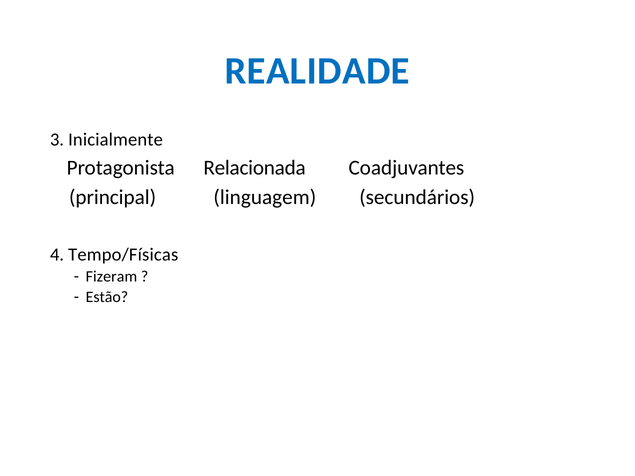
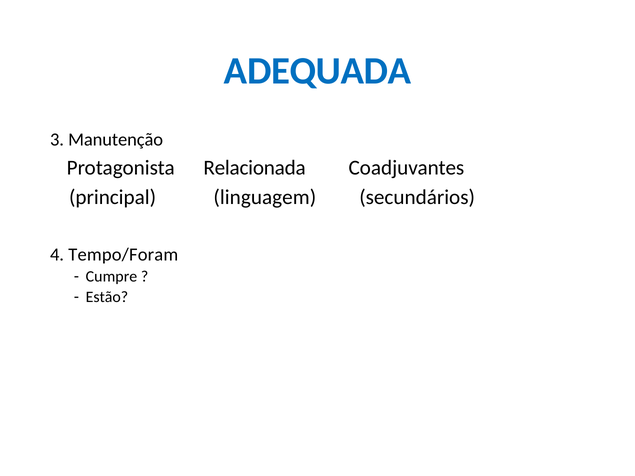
REALIDADE: REALIDADE -> ADEQUADA
Inicialmente: Inicialmente -> Manutenção
Tempo/Físicas: Tempo/Físicas -> Tempo/Foram
Fizeram: Fizeram -> Cumpre
